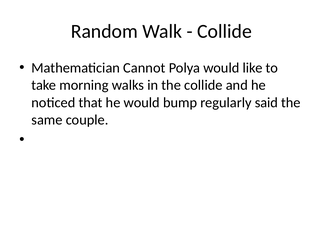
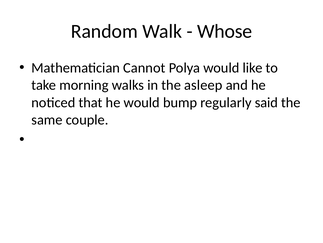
Collide at (225, 31): Collide -> Whose
the collide: collide -> asleep
